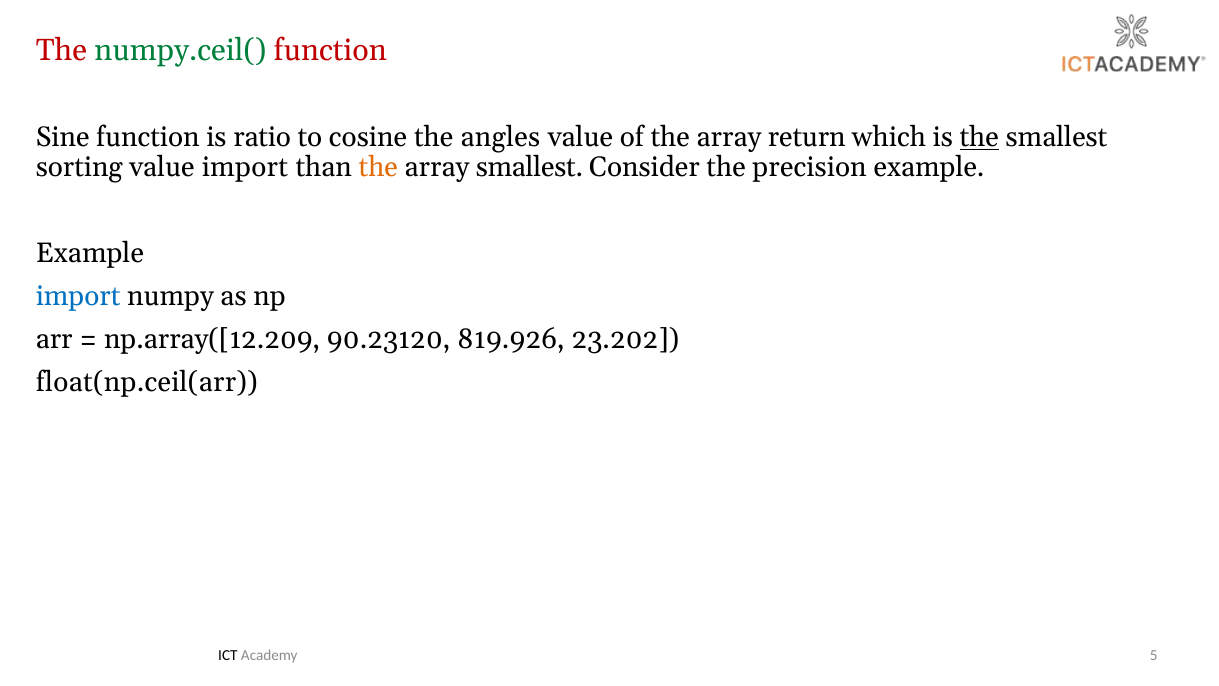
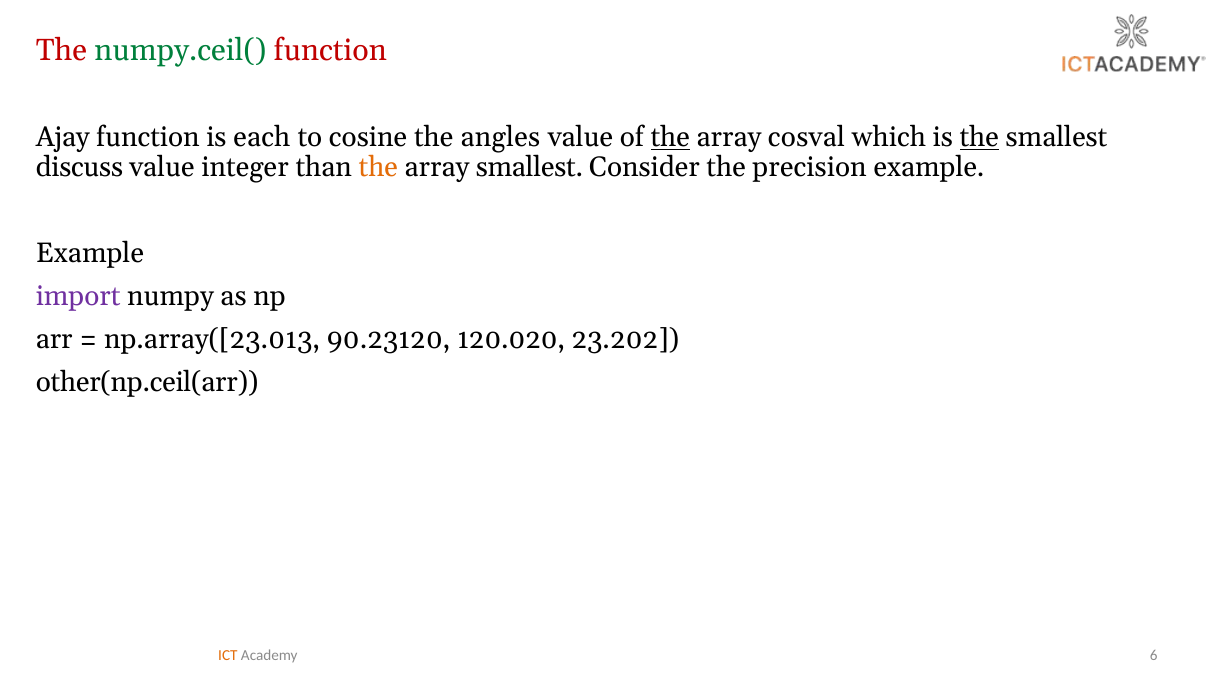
Sine: Sine -> Ajay
ratio: ratio -> each
the at (670, 137) underline: none -> present
return: return -> cosval
sorting: sorting -> discuss
value import: import -> integer
import at (78, 296) colour: blue -> purple
np.array([12.209: np.array([12.209 -> np.array([23.013
819.926: 819.926 -> 120.020
float(np.ceil(arr: float(np.ceil(arr -> other(np.ceil(arr
ICT colour: black -> orange
5: 5 -> 6
